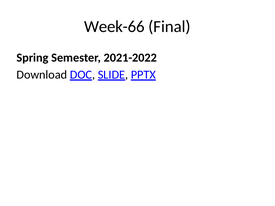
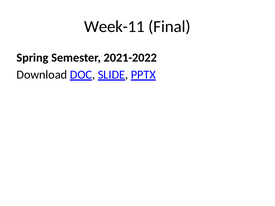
Week-66: Week-66 -> Week-11
